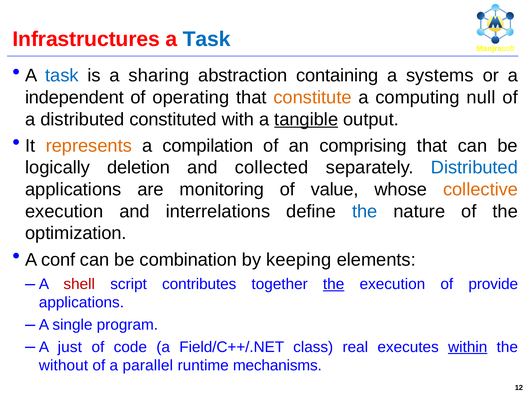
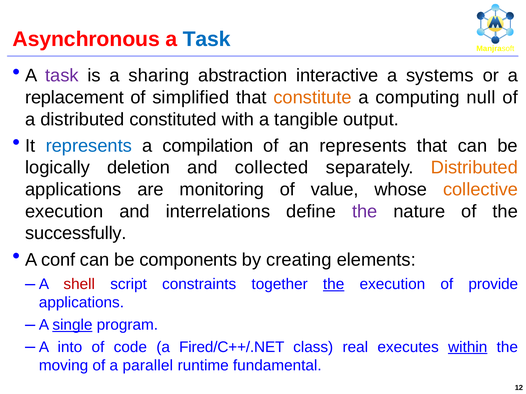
Infrastructures: Infrastructures -> Asynchronous
task at (62, 76) colour: blue -> purple
containing: containing -> interactive
independent: independent -> replacement
operating: operating -> simplified
tangible underline: present -> none
represents at (89, 146) colour: orange -> blue
an comprising: comprising -> represents
Distributed at (474, 168) colour: blue -> orange
the at (365, 212) colour: blue -> purple
optimization: optimization -> successfully
combination: combination -> components
keeping: keeping -> creating
contributes: contributes -> constraints
single underline: none -> present
just: just -> into
Field/C++/.NET: Field/C++/.NET -> Fired/C++/.NET
without: without -> moving
mechanisms: mechanisms -> fundamental
